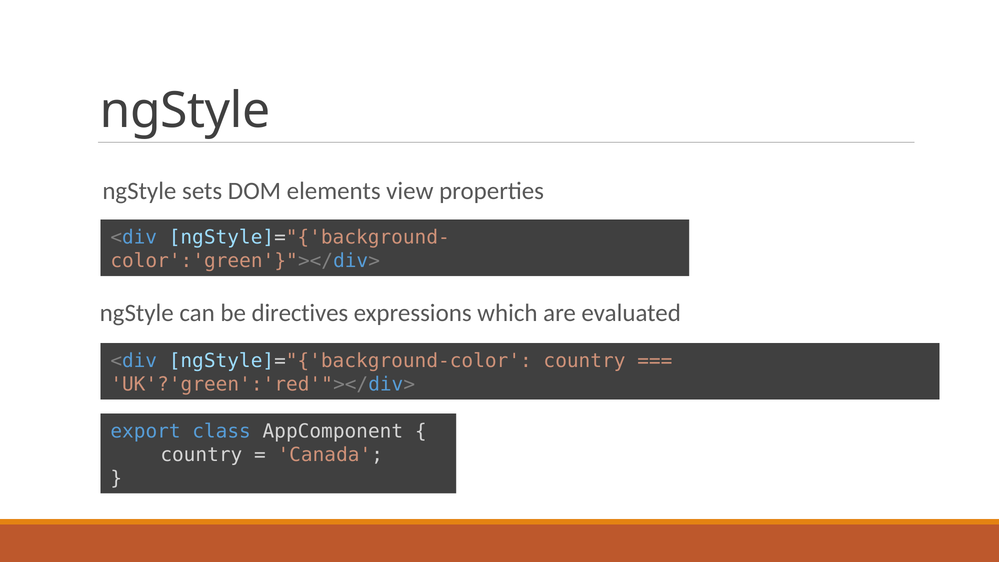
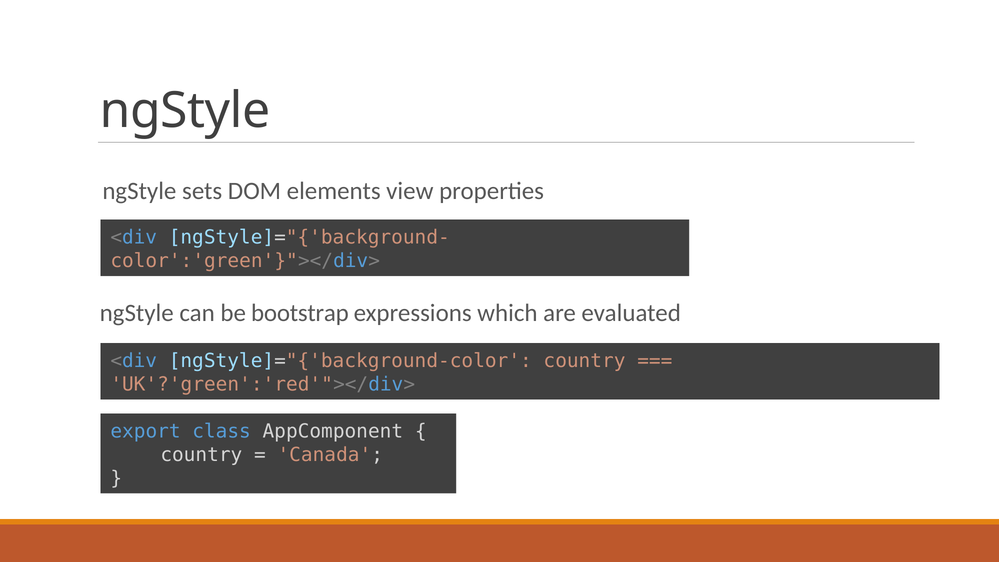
directives: directives -> bootstrap
